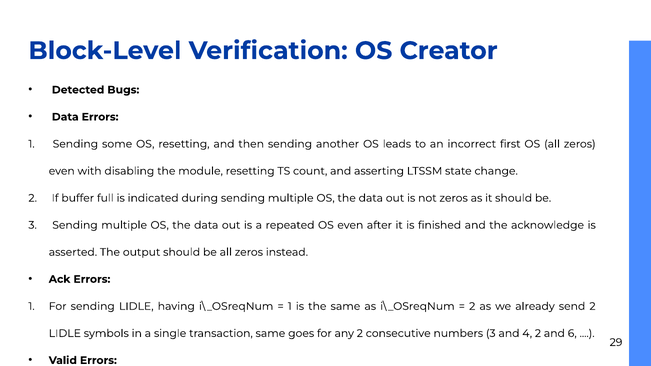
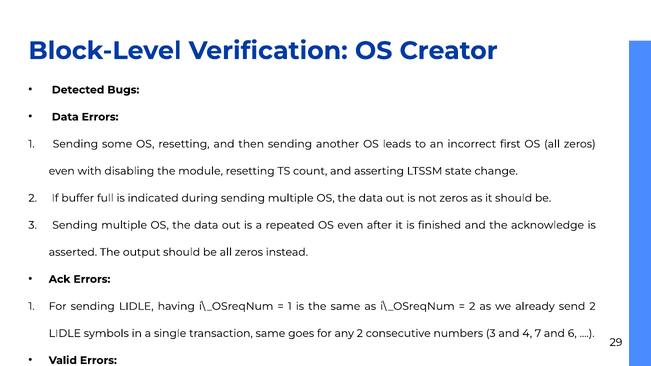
4 2: 2 -> 7
